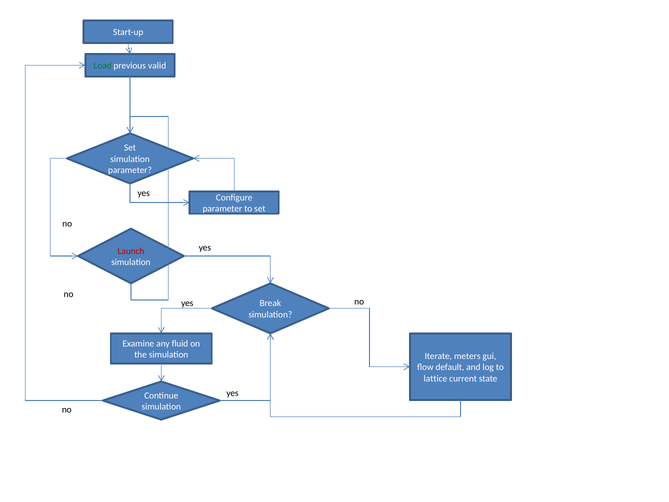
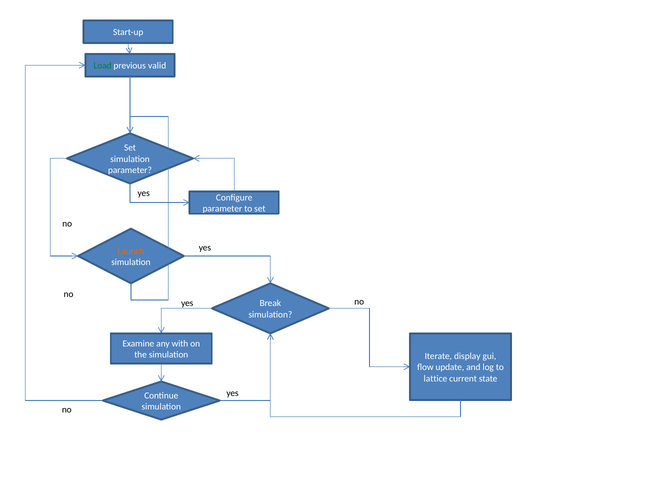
Launch colour: red -> orange
fluid: fluid -> with
meters: meters -> display
default: default -> update
